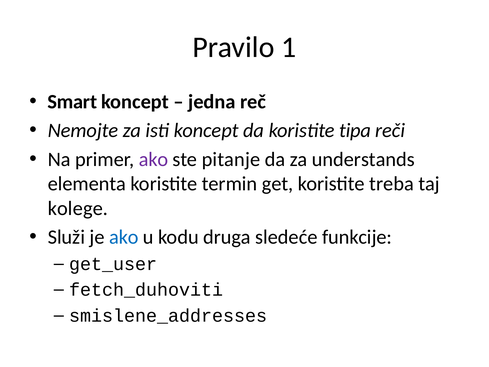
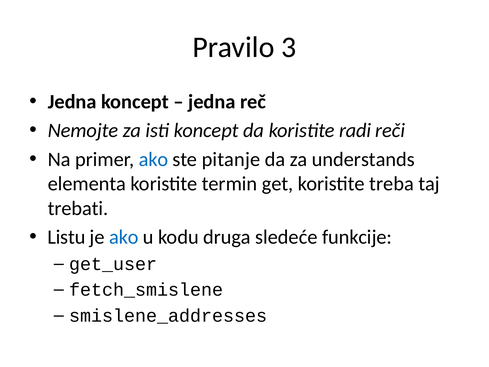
1: 1 -> 3
Smart at (72, 102): Smart -> Jedna
tipa: tipa -> radi
ako at (154, 159) colour: purple -> blue
kolege: kolege -> trebati
Služi: Služi -> Listu
fetch_duhoviti: fetch_duhoviti -> fetch_smislene
